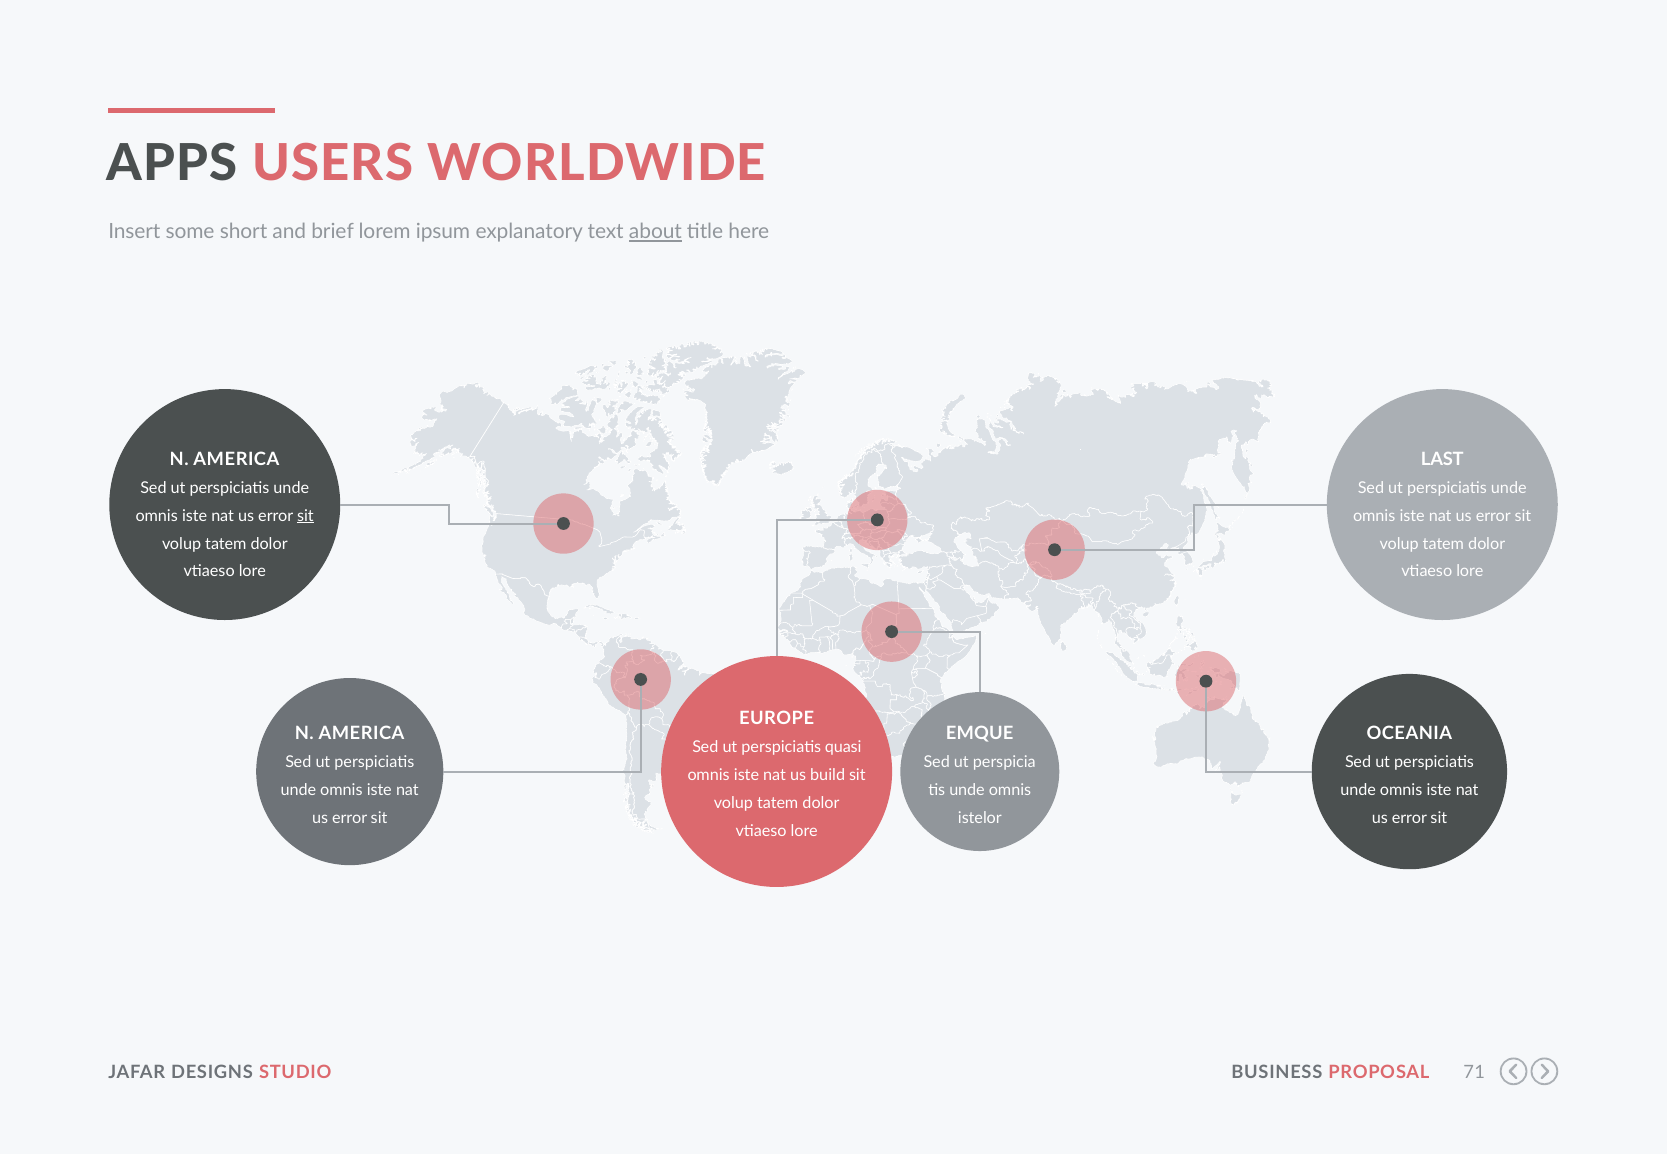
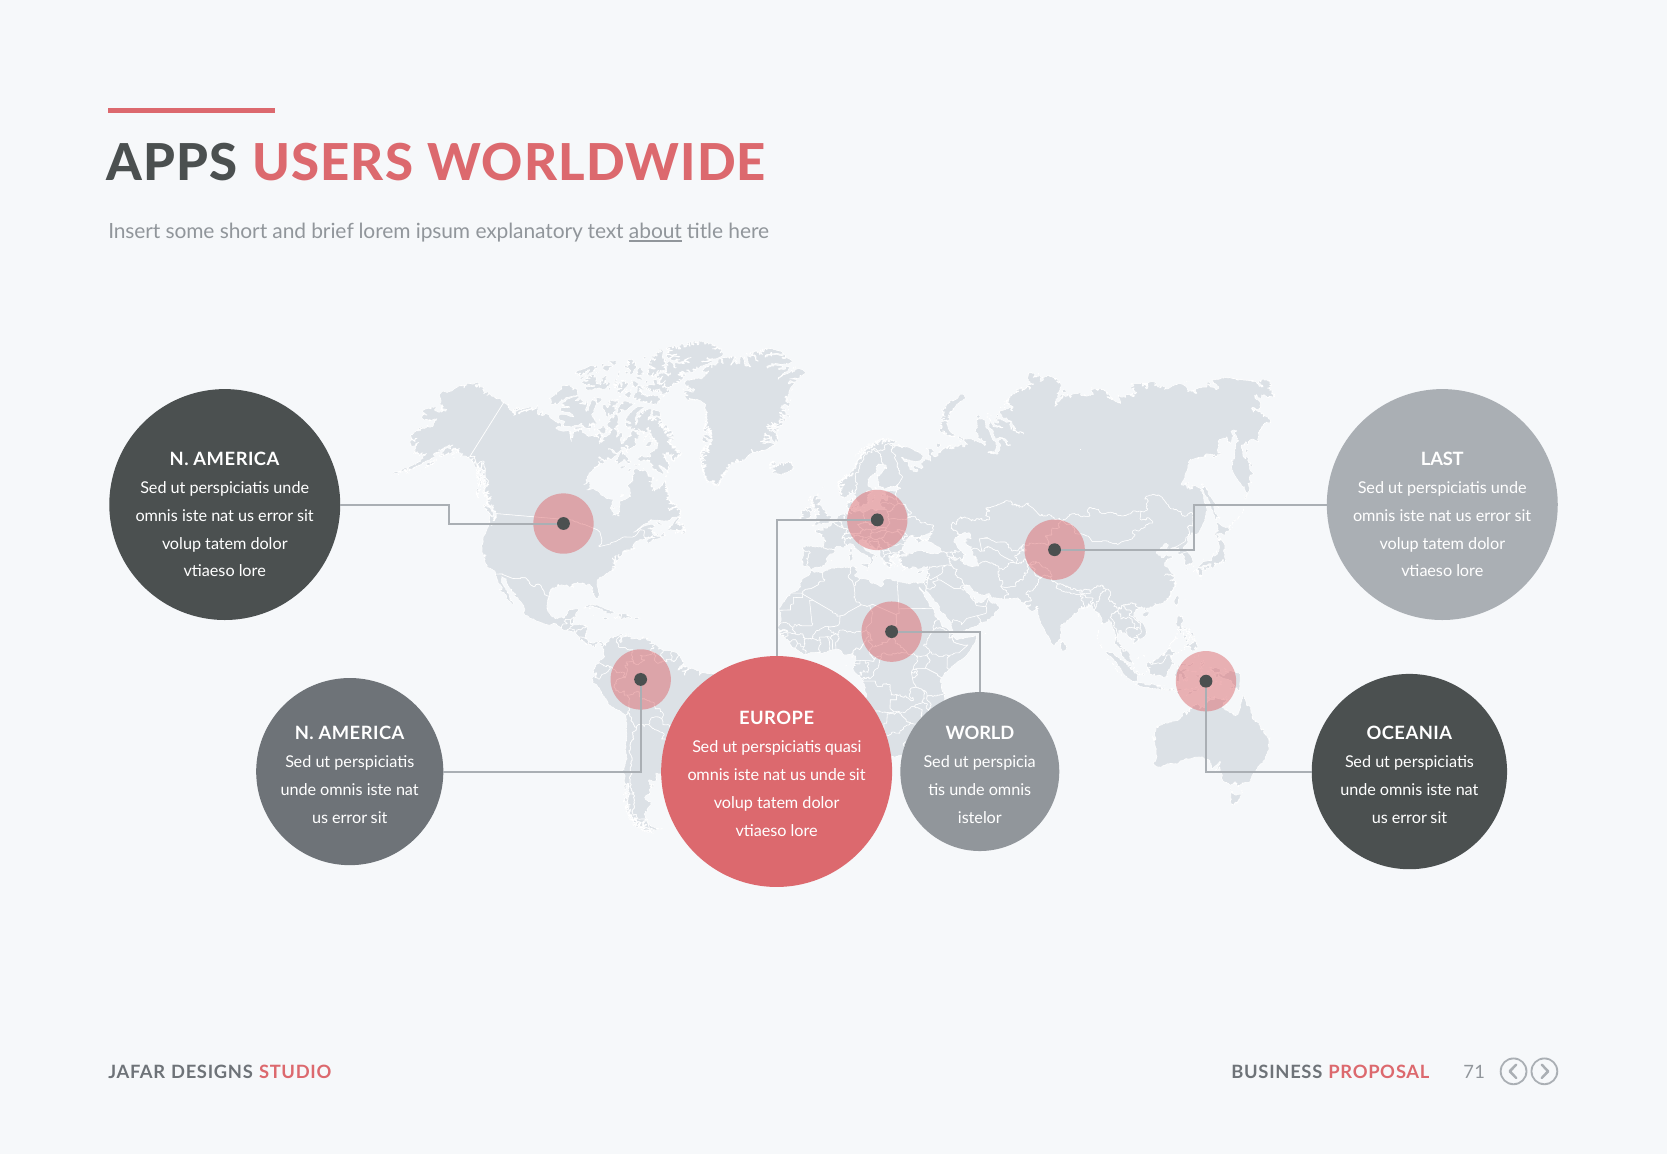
sit at (305, 516) underline: present -> none
EMQUE: EMQUE -> WORLD
us build: build -> unde
